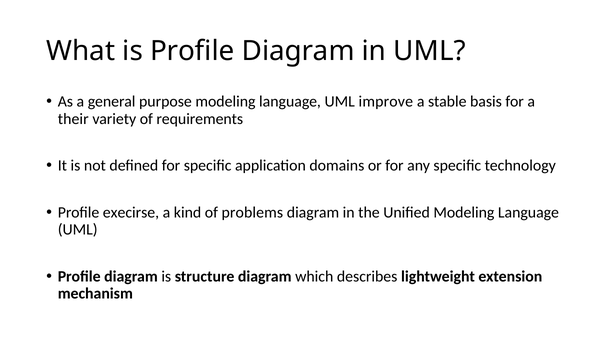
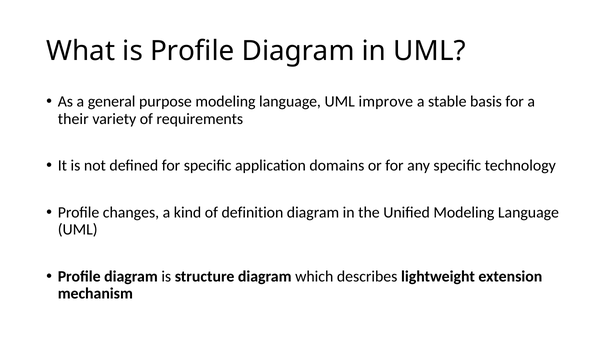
execirse: execirse -> changes
problems: problems -> definition
